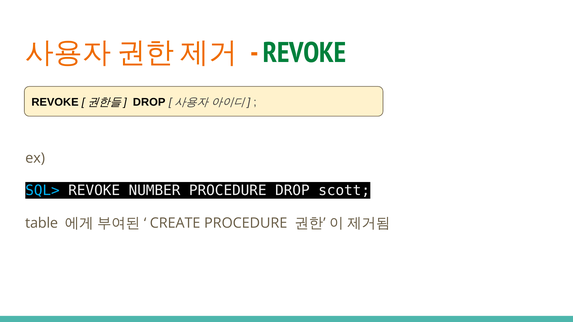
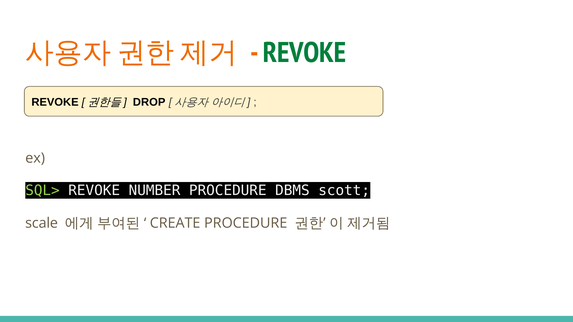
SQL> colour: light blue -> light green
PROCEDURE DROP: DROP -> DBMS
table: table -> scale
